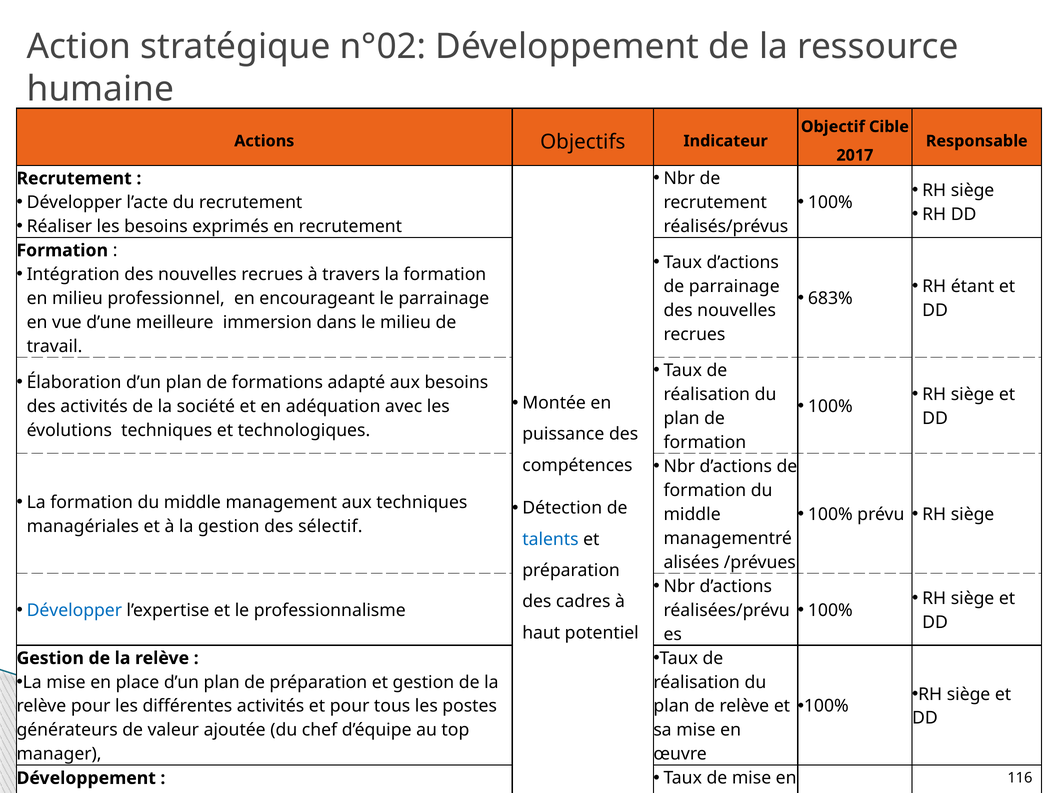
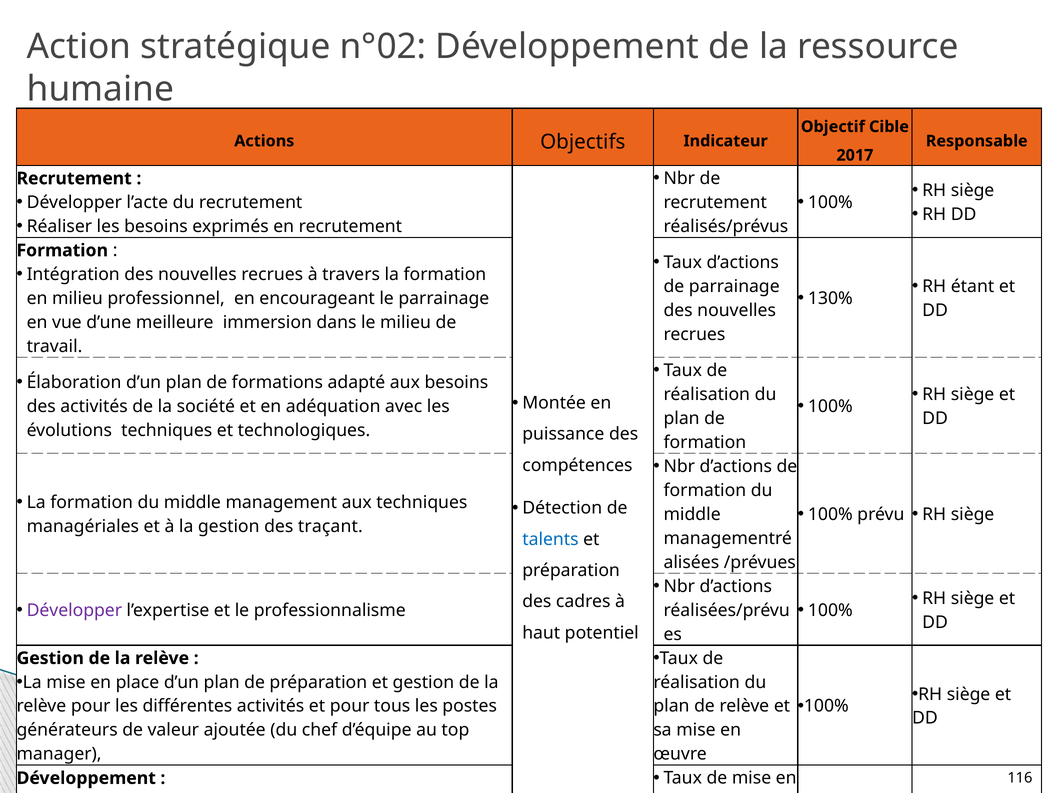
683%: 683% -> 130%
sélectif: sélectif -> traçant
Développer at (74, 611) colour: blue -> purple
